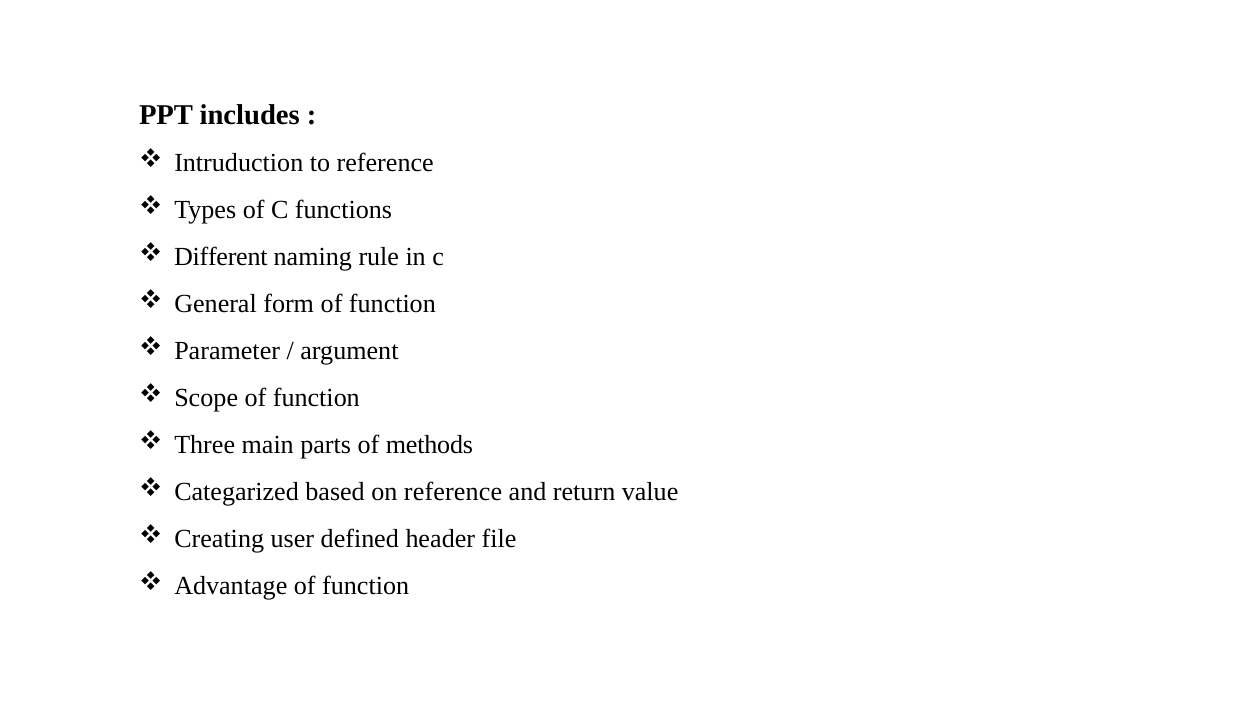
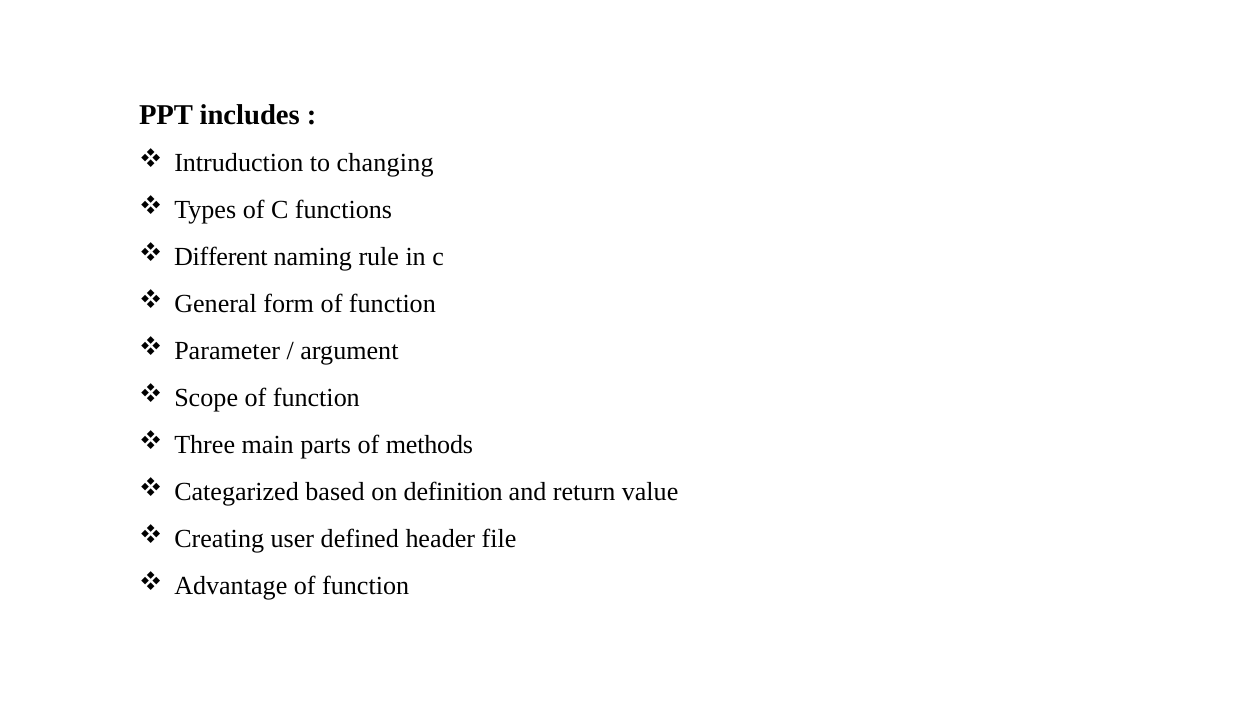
to reference: reference -> changing
on reference: reference -> definition
